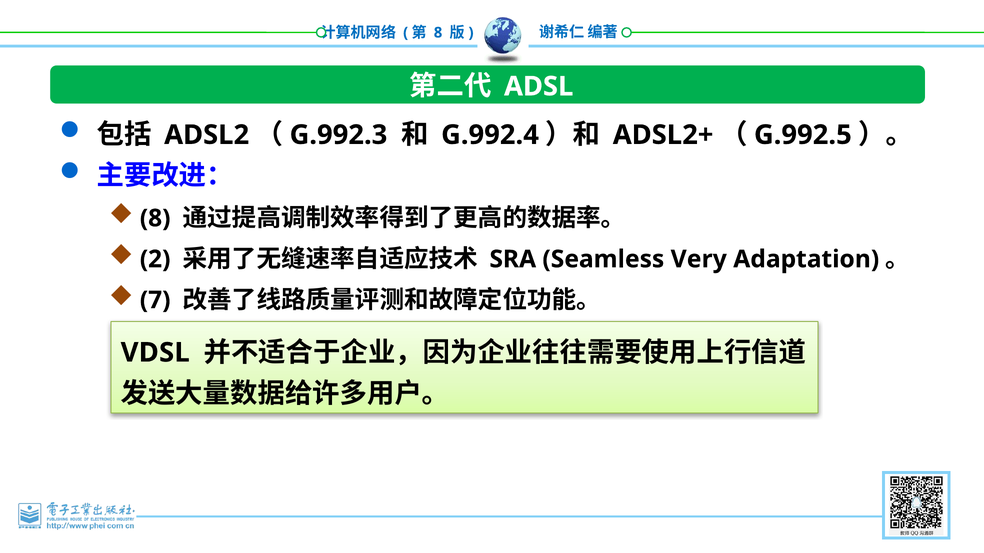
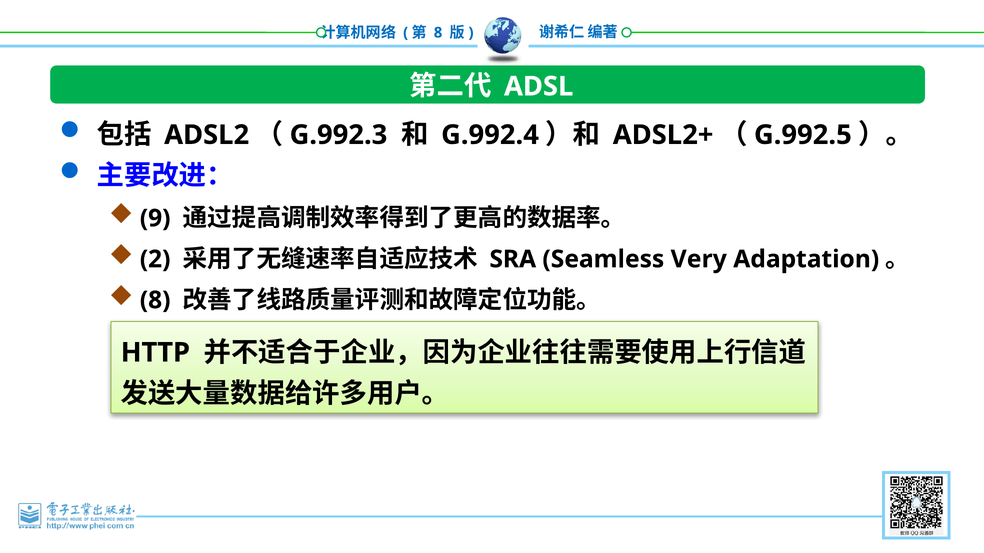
8 at (155, 218): 8 -> 9
7 at (155, 300): 7 -> 8
VDSL: VDSL -> HTTP
